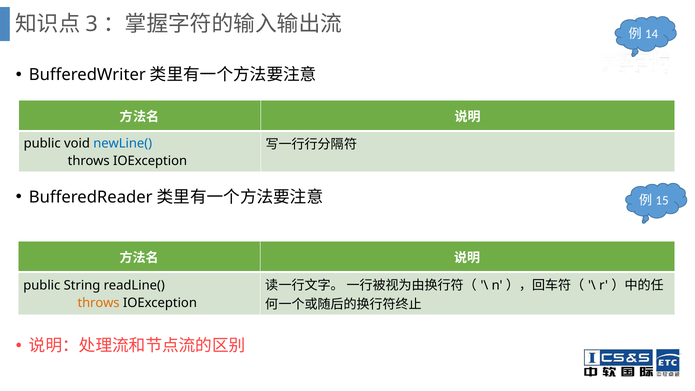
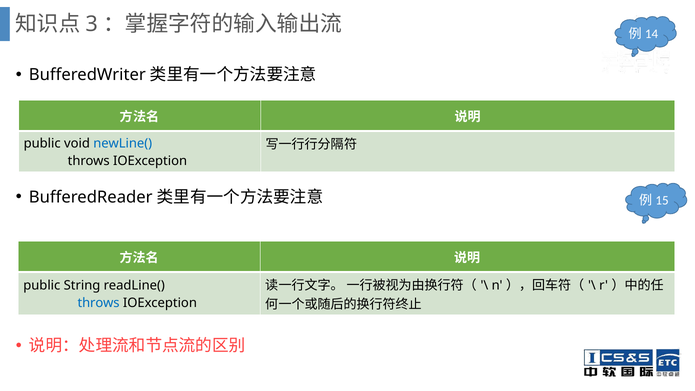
throws at (99, 303) colour: orange -> blue
